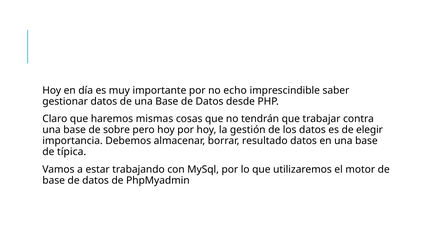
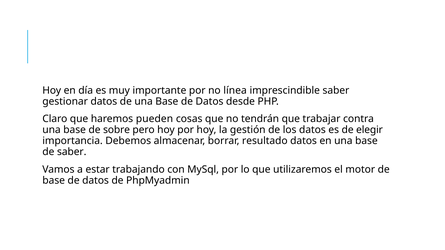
echo: echo -> línea
mismas: mismas -> pueden
de típica: típica -> saber
